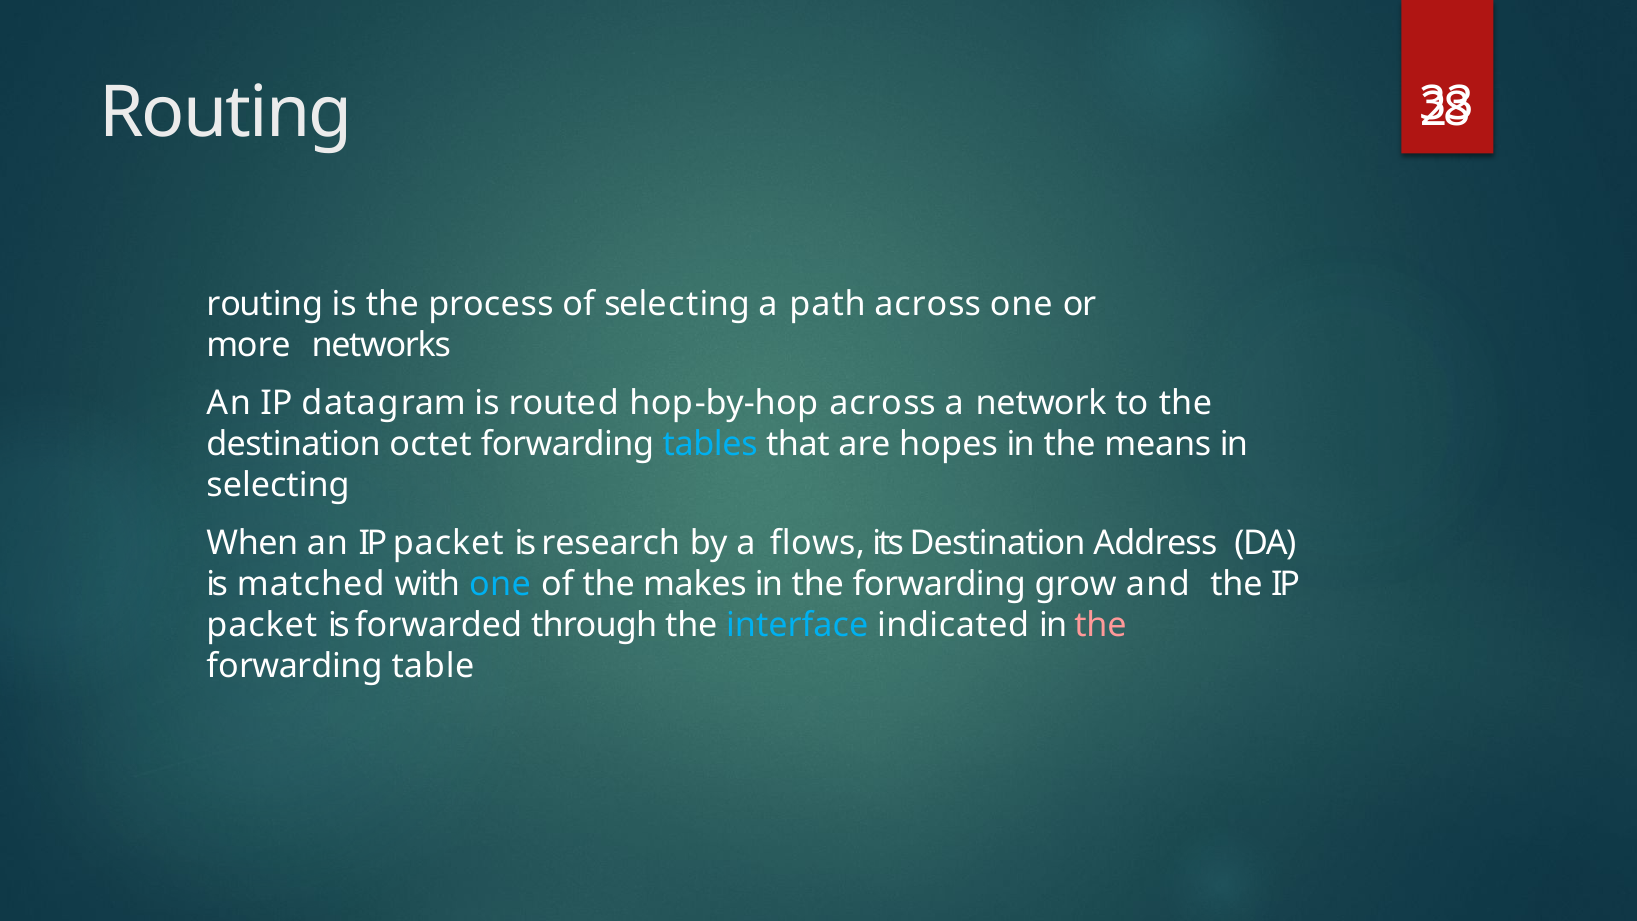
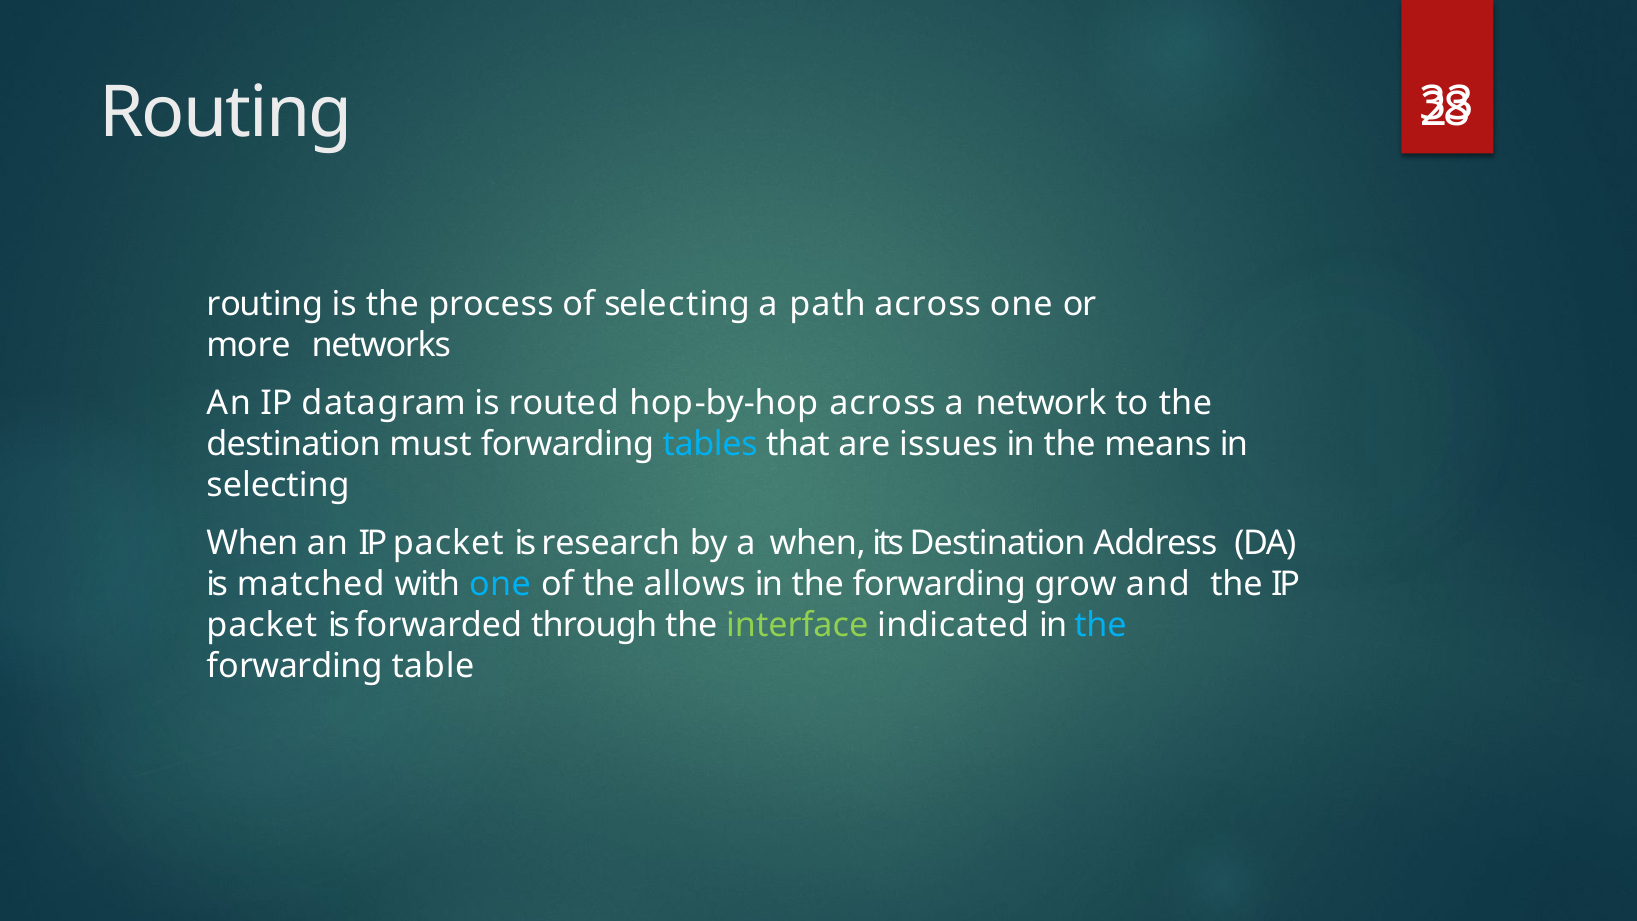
octet: octet -> must
hopes: hopes -> issues
a flows: flows -> when
makes: makes -> allows
interface colour: light blue -> light green
the at (1100, 625) colour: pink -> light blue
